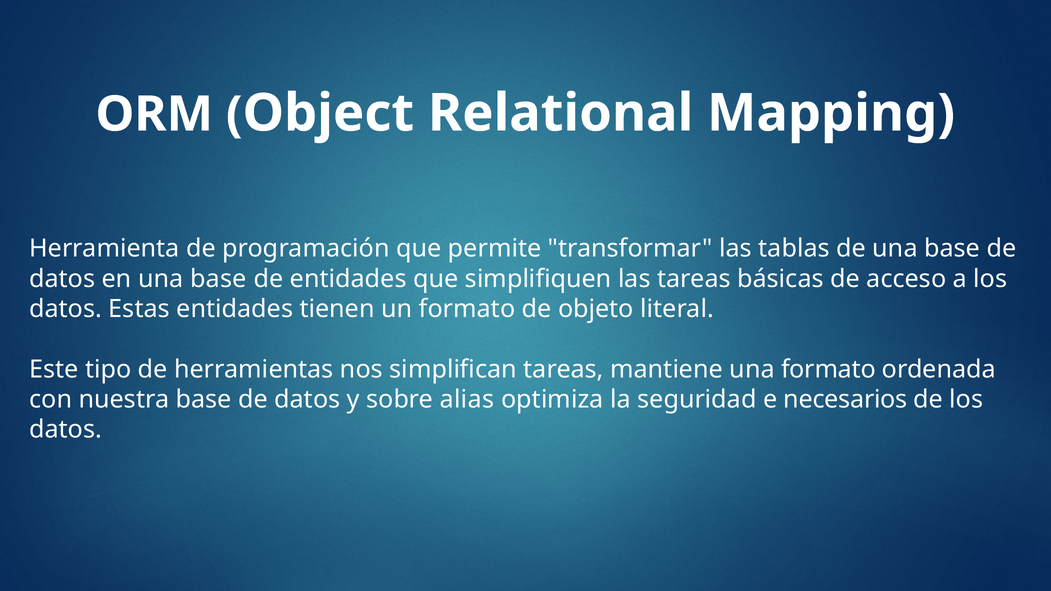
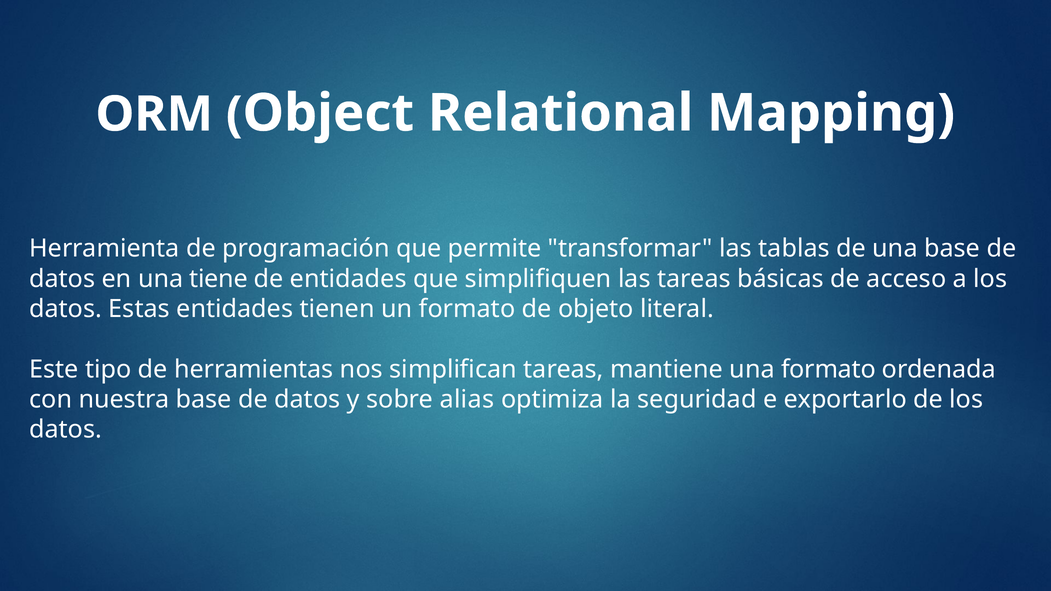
en una base: base -> tiene
necesarios: necesarios -> exportarlo
